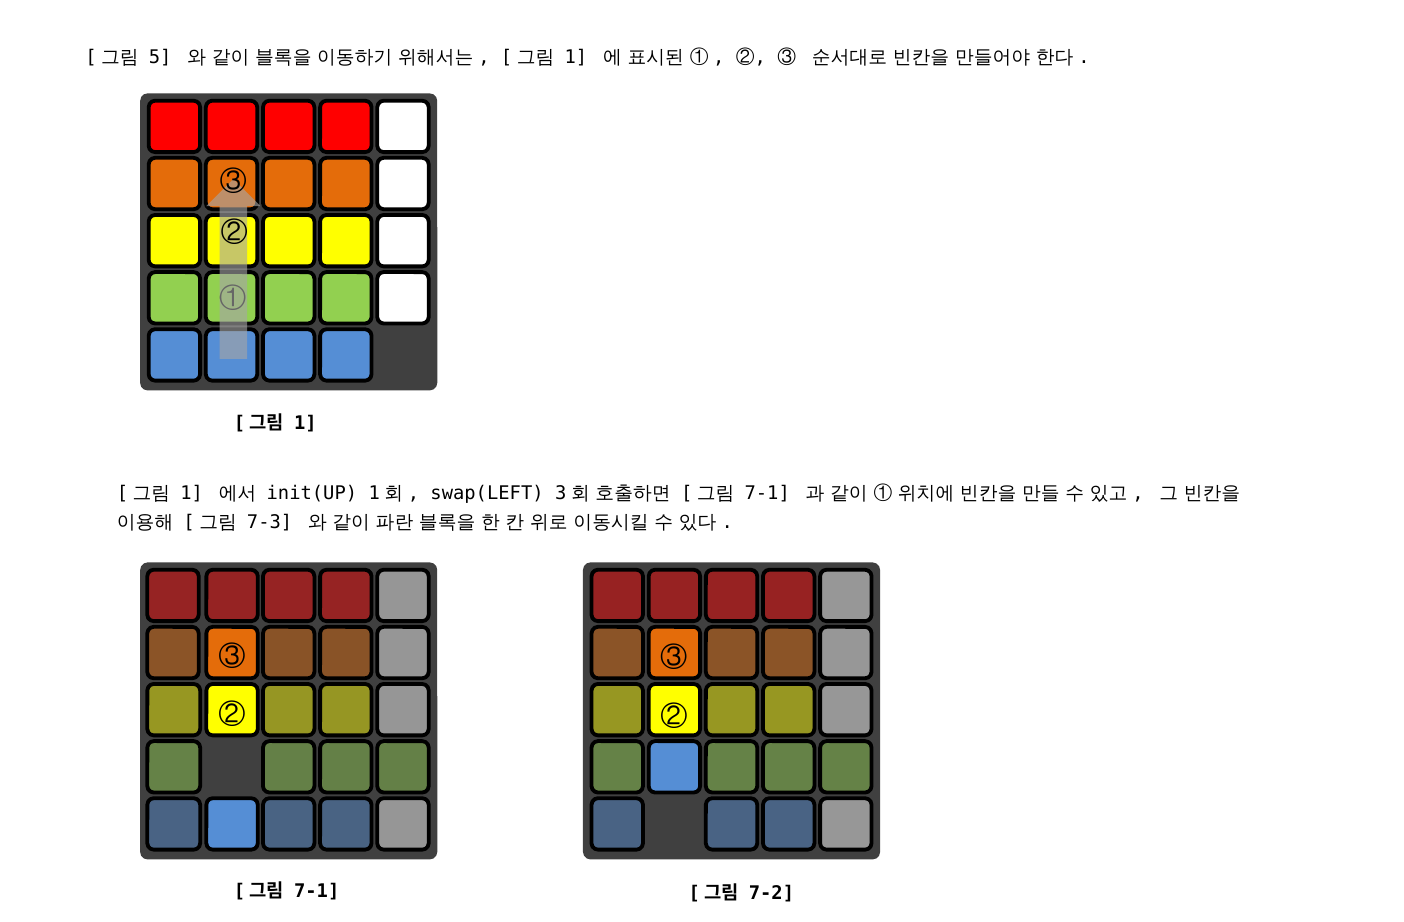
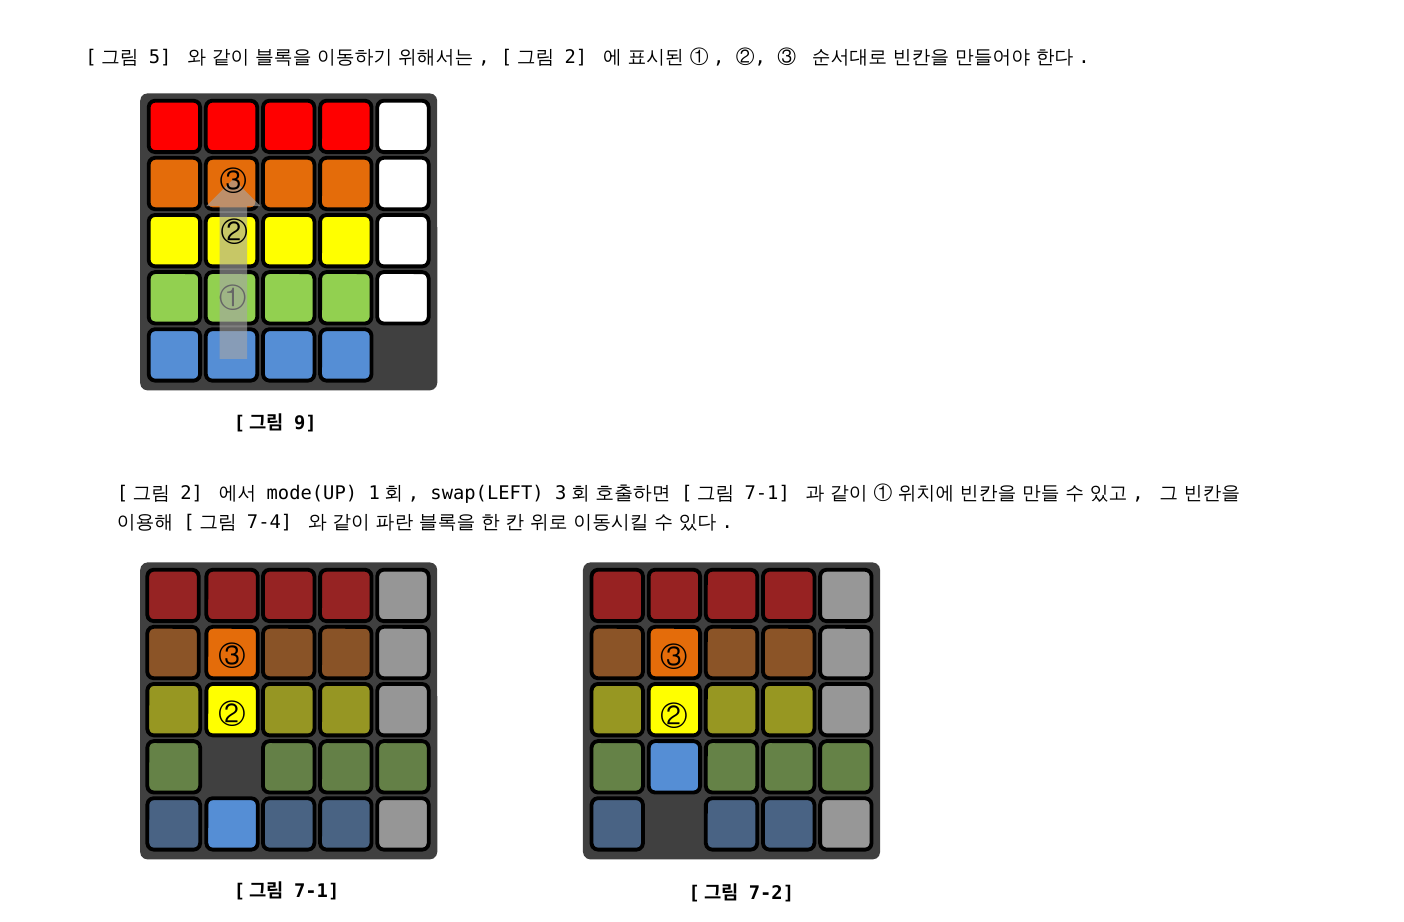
1 at (576, 57): 1 -> 2
1 at (305, 423): 1 -> 9
1 at (192, 493): 1 -> 2
init(UP: init(UP -> mode(UP
7-3: 7-3 -> 7-4
